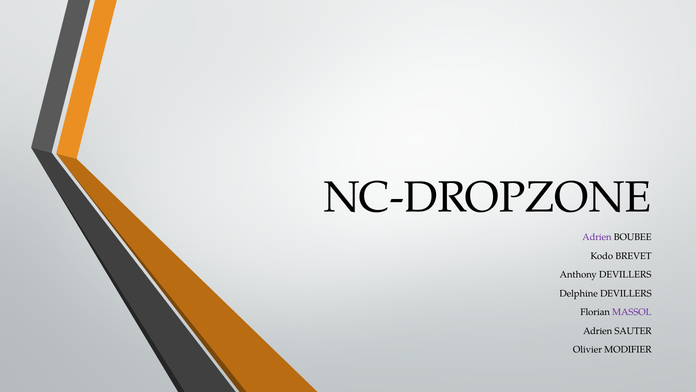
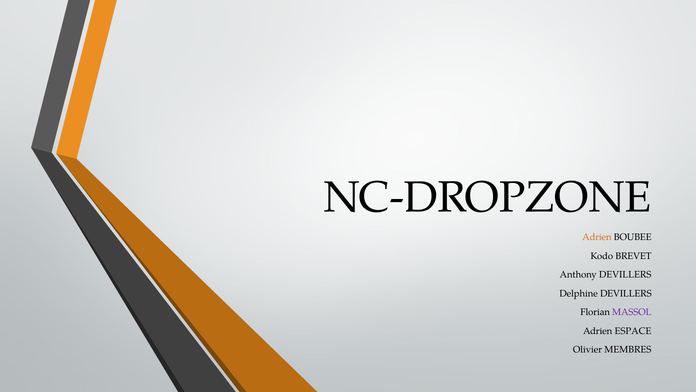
Adrien at (597, 237) colour: purple -> orange
SAUTER: SAUTER -> ESPACE
MODIFIER: MODIFIER -> MEMBRES
